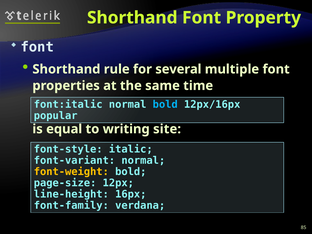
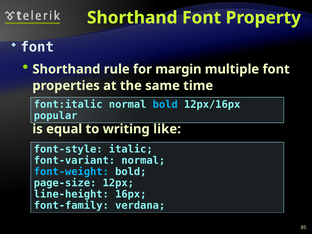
several: several -> margin
site: site -> like
font-weight colour: yellow -> light blue
